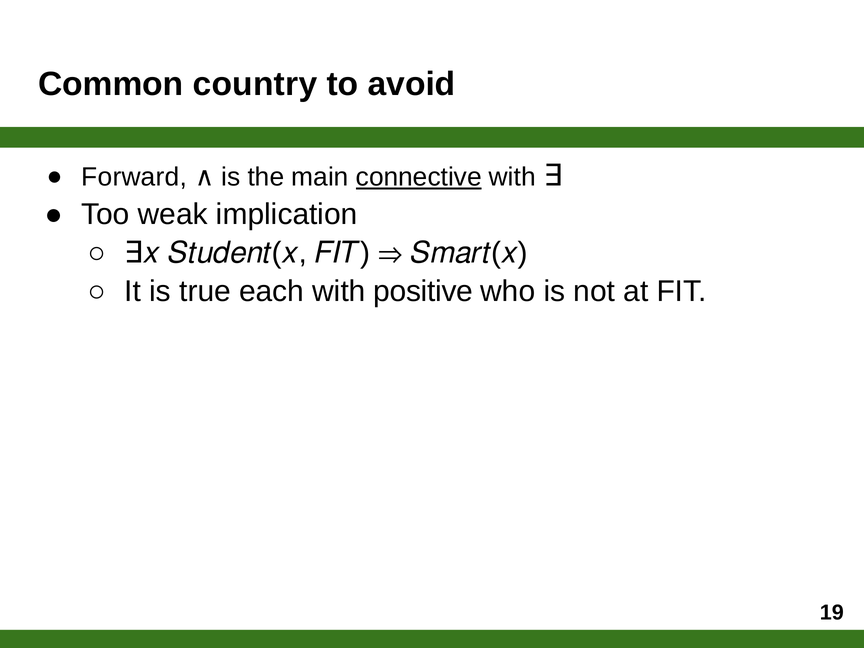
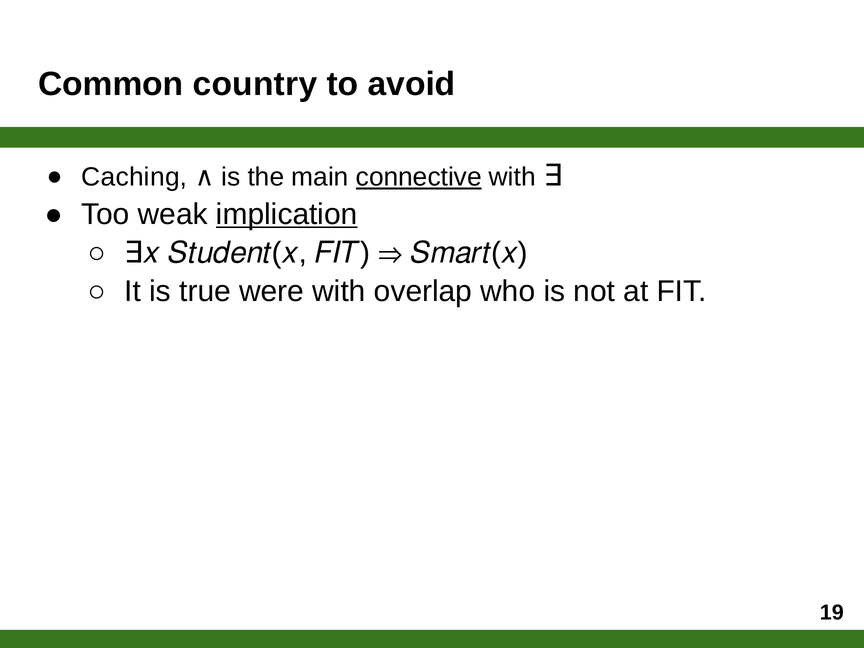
Forward: Forward -> Caching
implication underline: none -> present
each: each -> were
positive: positive -> overlap
